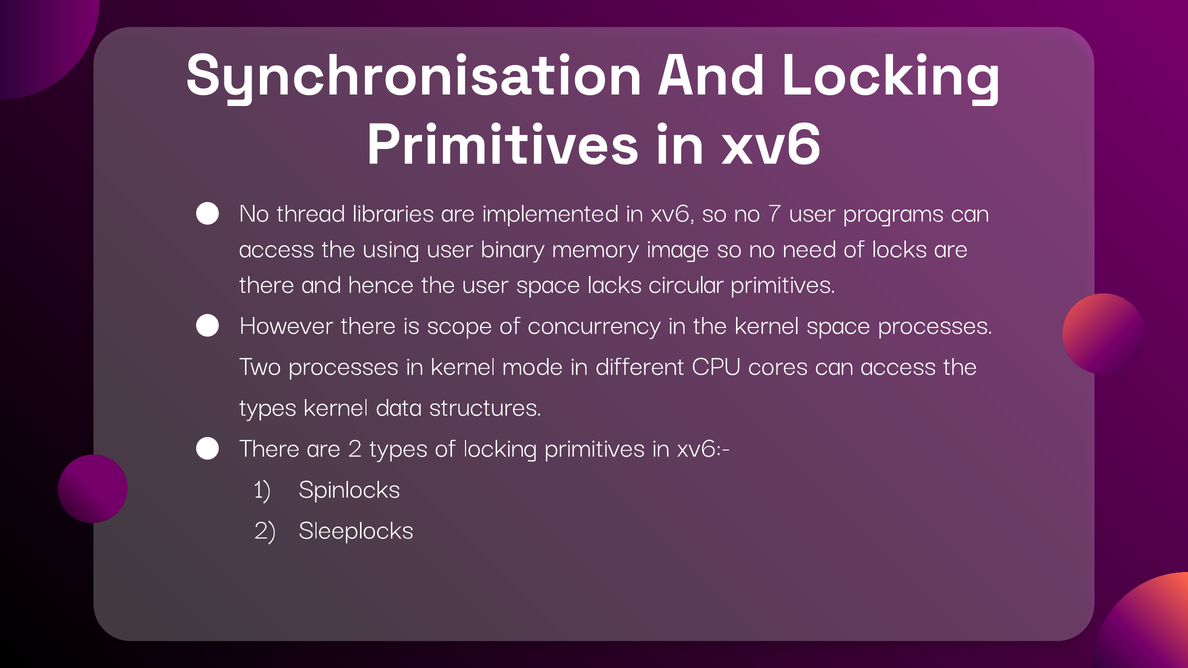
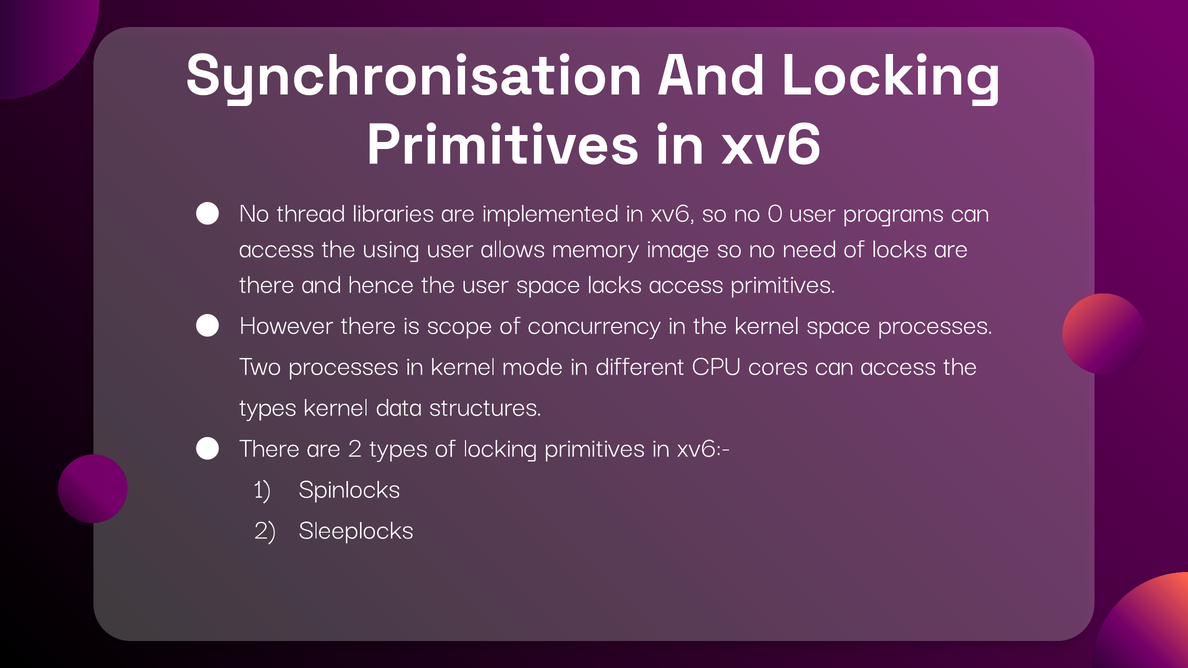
7: 7 -> 0
binary: binary -> allows
lacks circular: circular -> access
